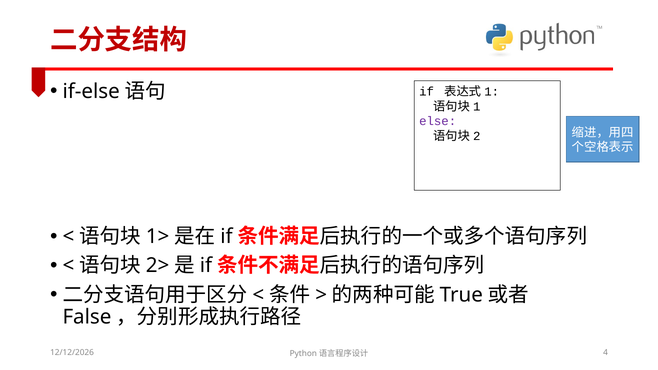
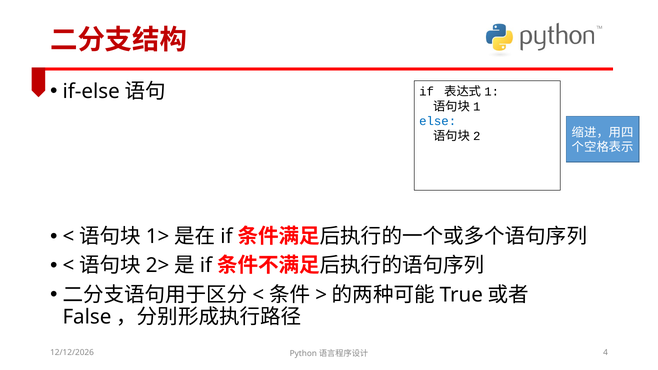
else colour: purple -> blue
